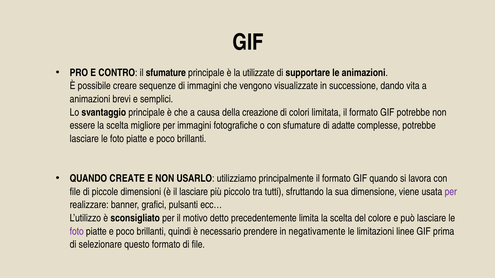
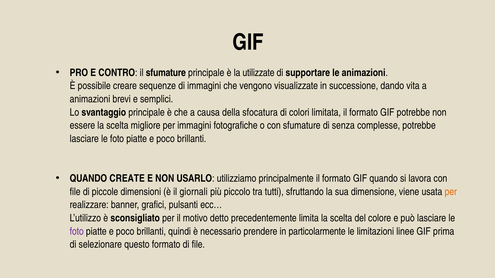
creazione: creazione -> sfocatura
adatte: adatte -> senza
il lasciare: lasciare -> giornali
per at (451, 192) colour: purple -> orange
negativamente: negativamente -> particolarmente
